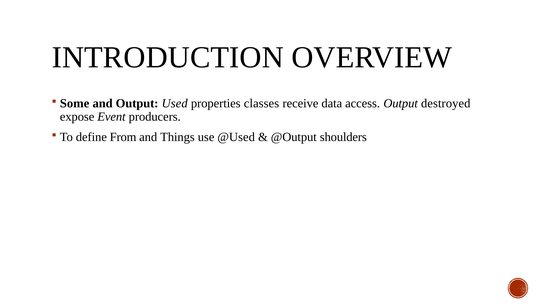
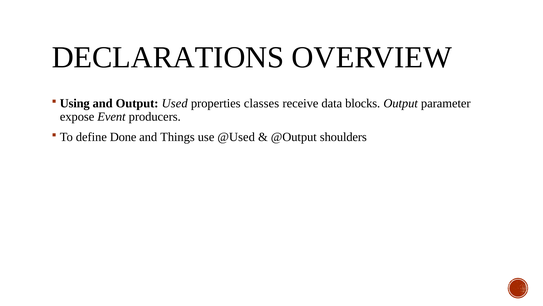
INTRODUCTION: INTRODUCTION -> DECLARATIONS
Some: Some -> Using
access: access -> blocks
destroyed: destroyed -> parameter
From: From -> Done
